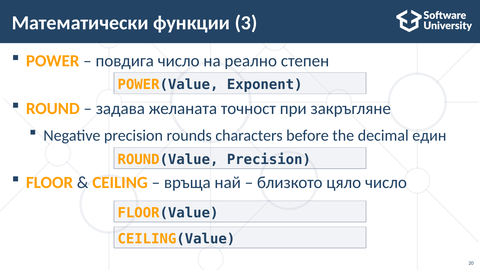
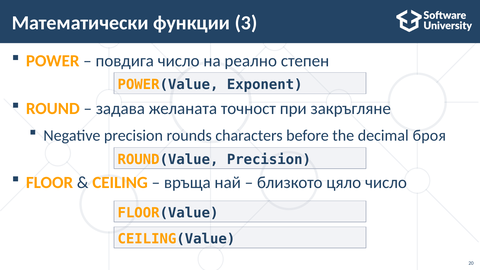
един: един -> броя
